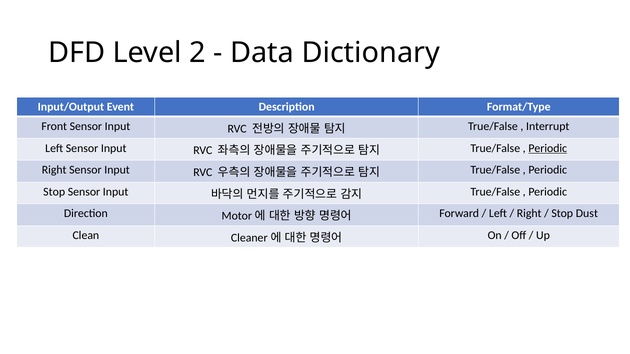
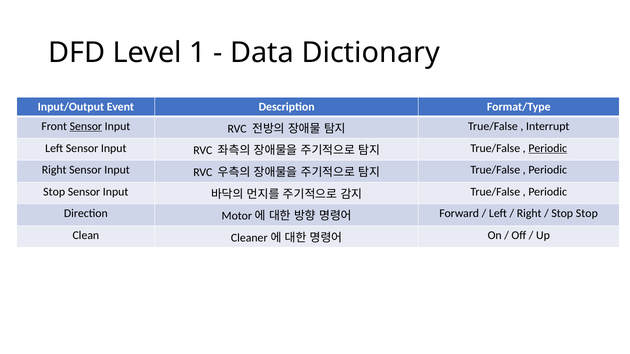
2: 2 -> 1
Sensor at (86, 126) underline: none -> present
Stop Dust: Dust -> Stop
